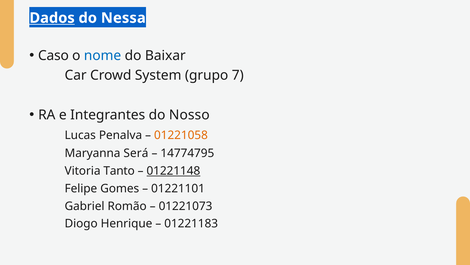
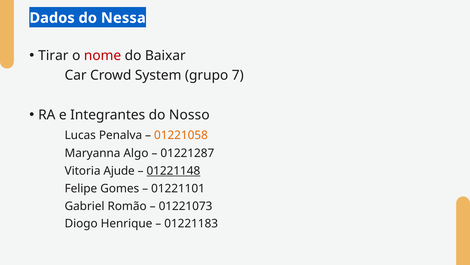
Dados underline: present -> none
Caso: Caso -> Tirar
nome colour: blue -> red
Será: Será -> Algo
14774795: 14774795 -> 01221287
Tanto: Tanto -> Ajude
